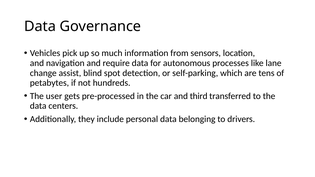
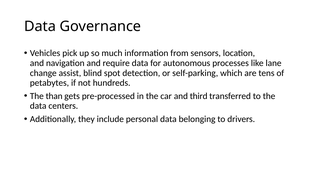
user: user -> than
